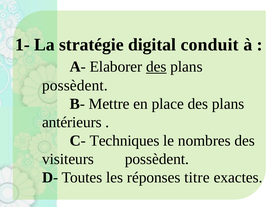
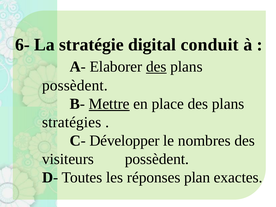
1-: 1- -> 6-
Mettre underline: none -> present
antérieurs: antérieurs -> stratégies
Techniques: Techniques -> Développer
titre: titre -> plan
